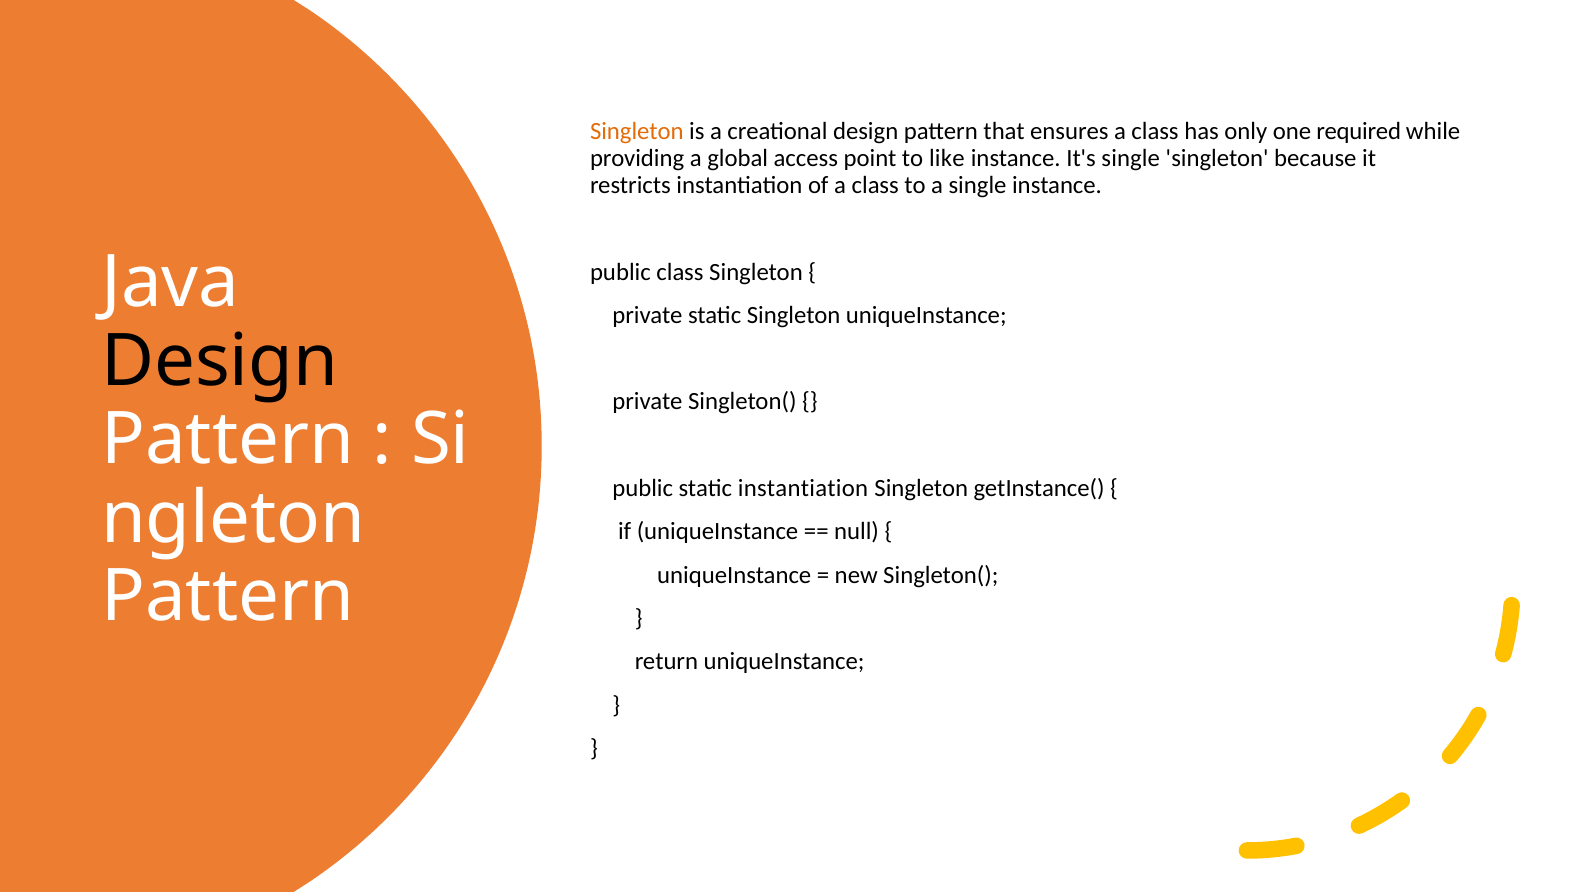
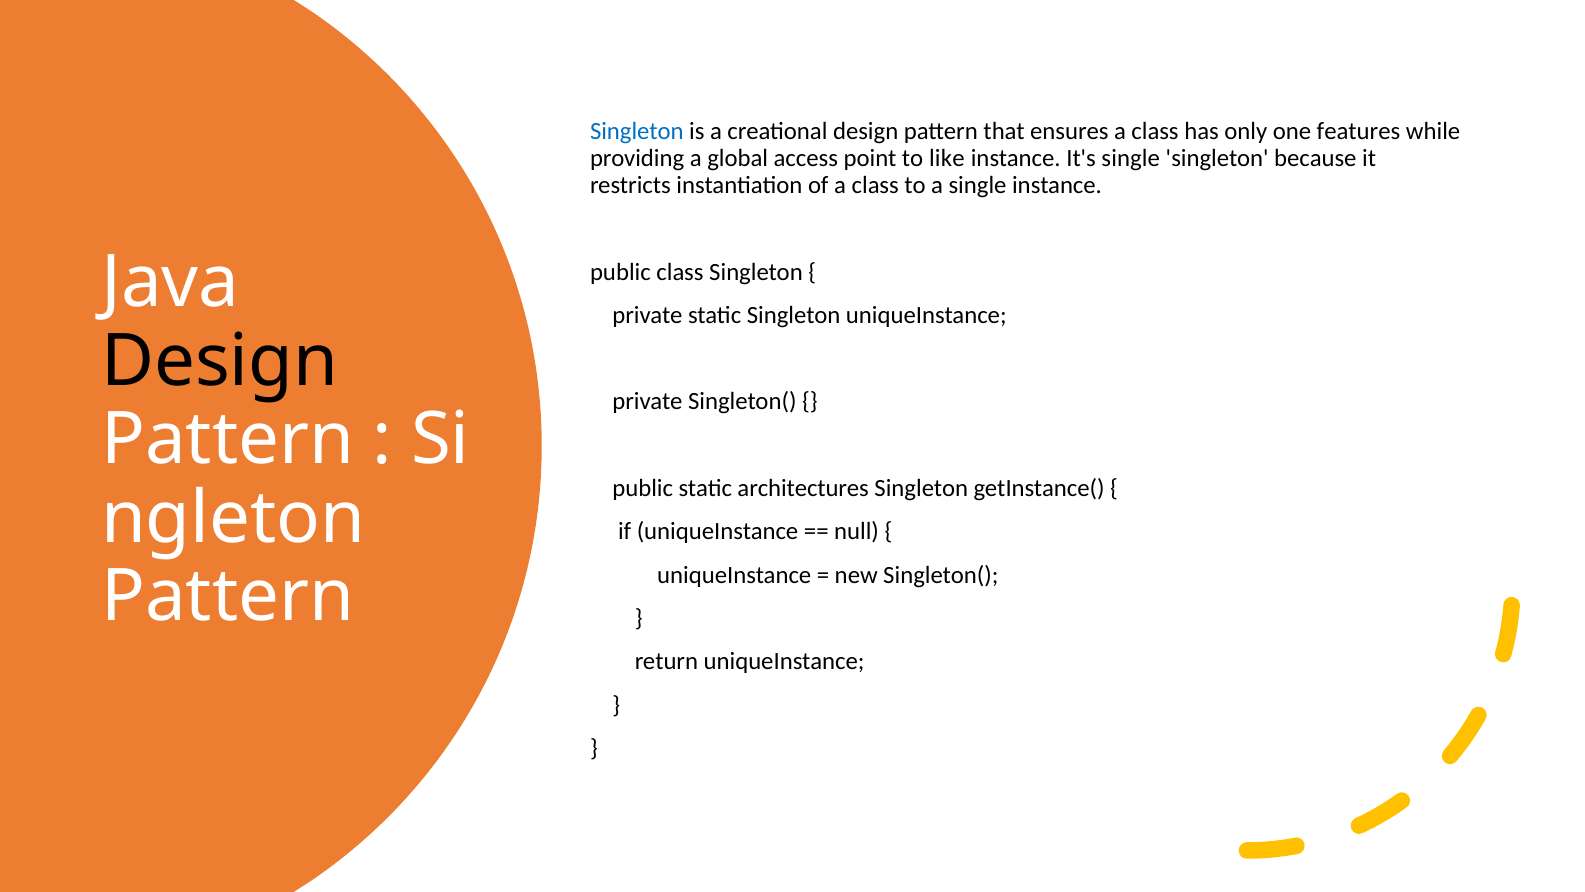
Singleton at (637, 132) colour: orange -> blue
required: required -> features
static instantiation: instantiation -> architectures
